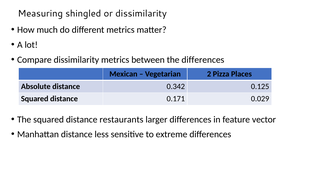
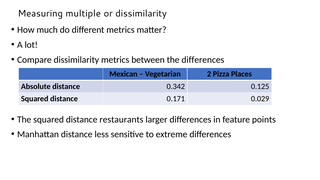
shingled: shingled -> multiple
vector: vector -> points
